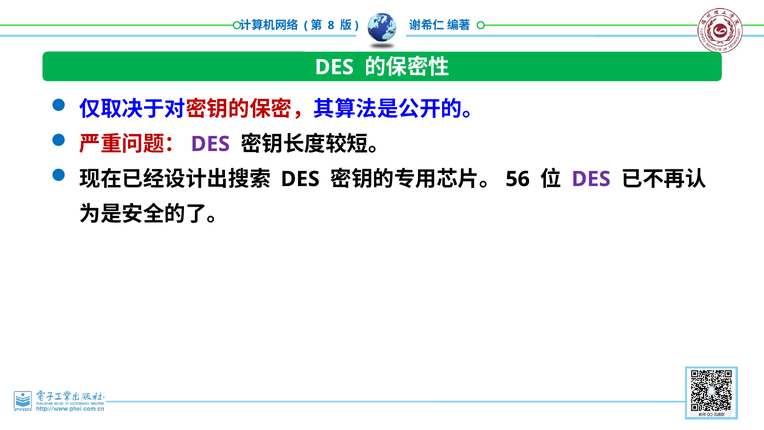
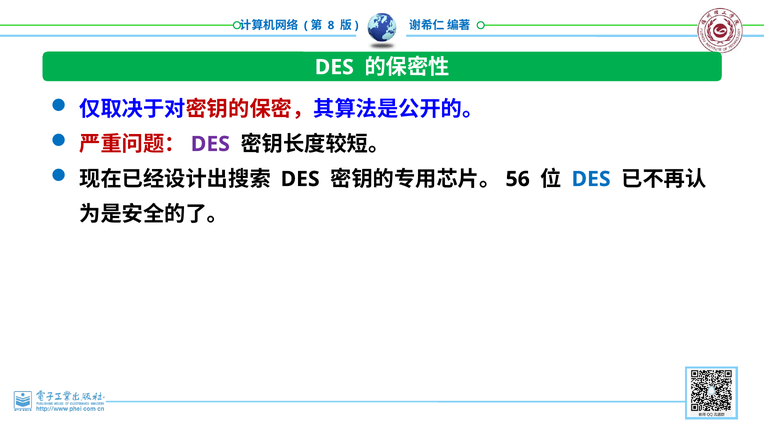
DES at (591, 179) colour: purple -> blue
